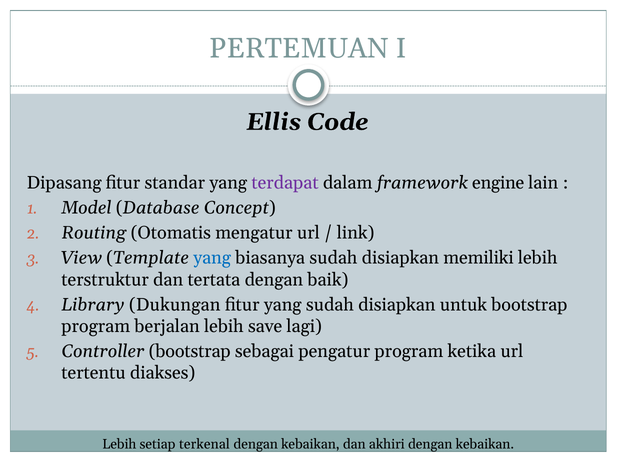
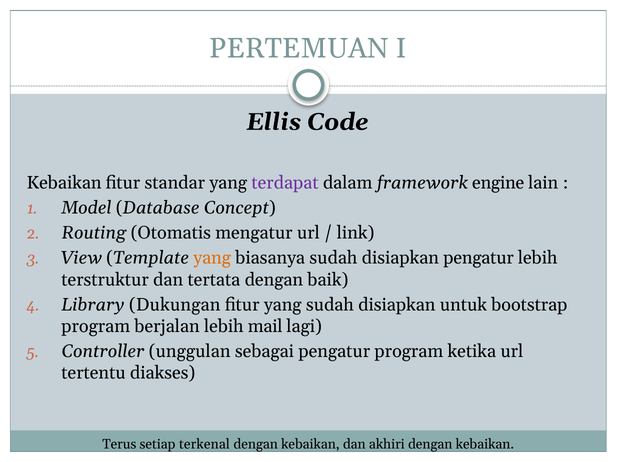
Dipasang at (64, 183): Dipasang -> Kebaikan
yang at (212, 258) colour: blue -> orange
disiapkan memiliki: memiliki -> pengatur
save: save -> mail
Controller bootstrap: bootstrap -> unggulan
Lebih at (119, 445): Lebih -> Terus
